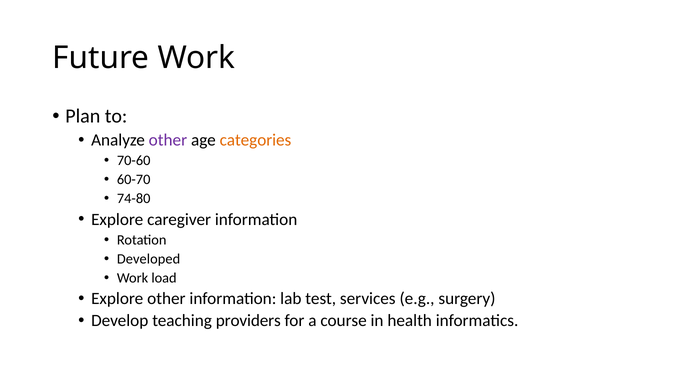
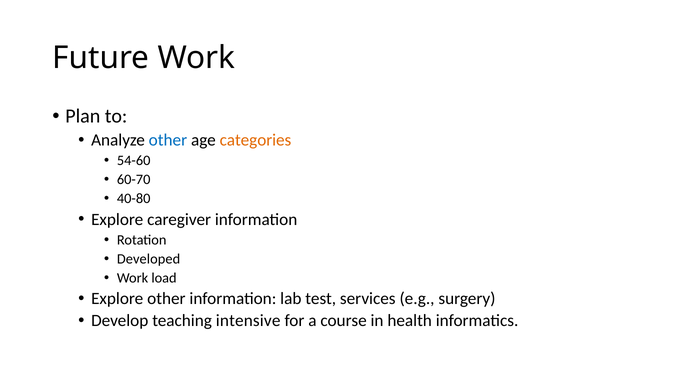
other at (168, 140) colour: purple -> blue
70-60: 70-60 -> 54-60
74-80: 74-80 -> 40-80
providers: providers -> intensive
